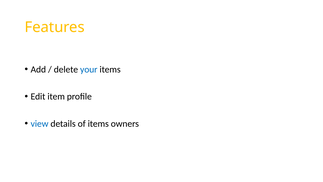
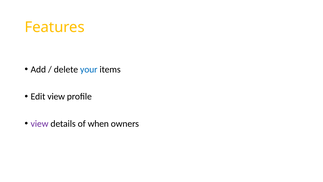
Edit item: item -> view
view at (40, 123) colour: blue -> purple
of items: items -> when
